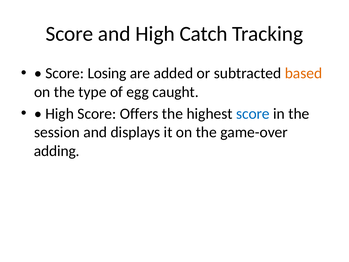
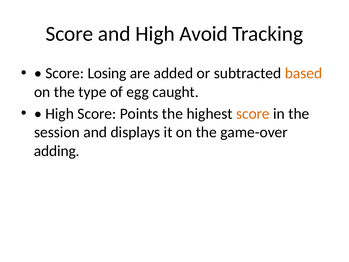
Catch: Catch -> Avoid
Offers: Offers -> Points
score at (253, 114) colour: blue -> orange
